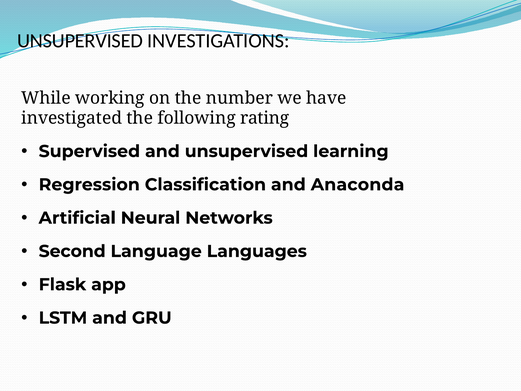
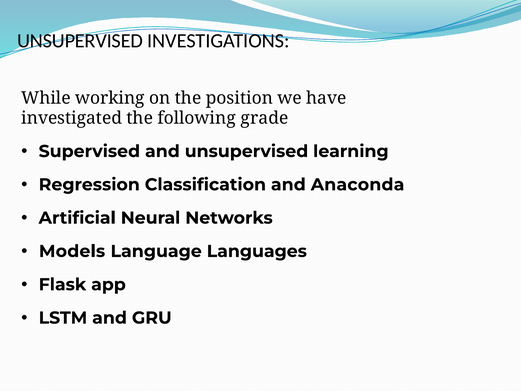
number: number -> position
rating: rating -> grade
Second: Second -> Models
